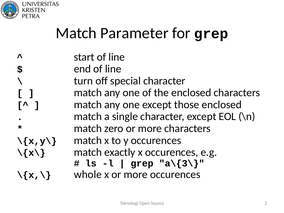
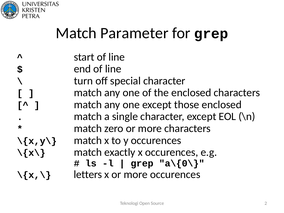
a\{3\: a\{3\ -> a\{0\
whole: whole -> letters
